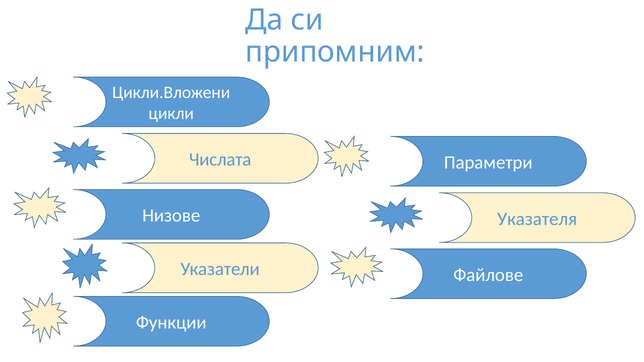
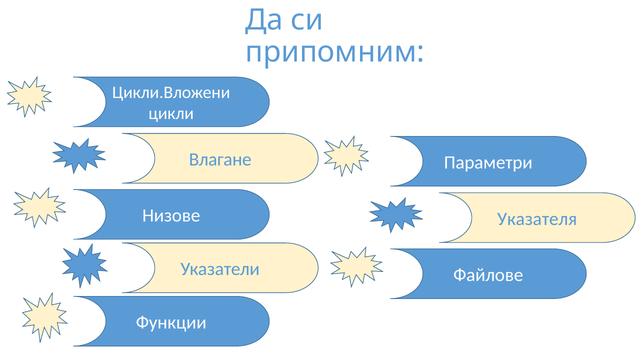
Числата: Числата -> Влагане
